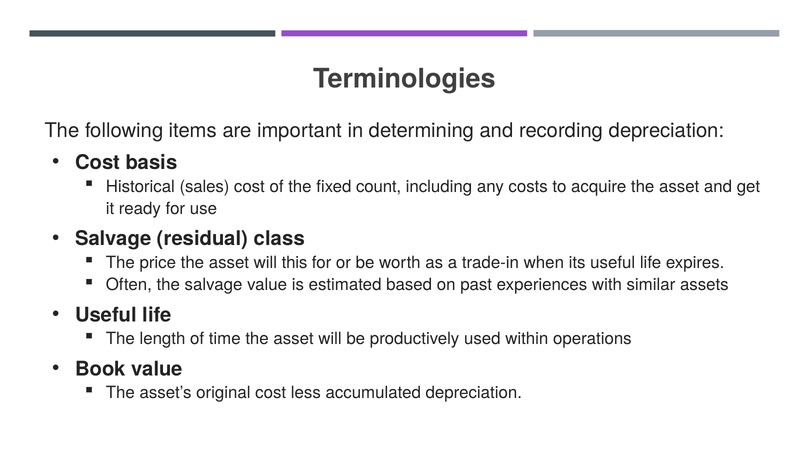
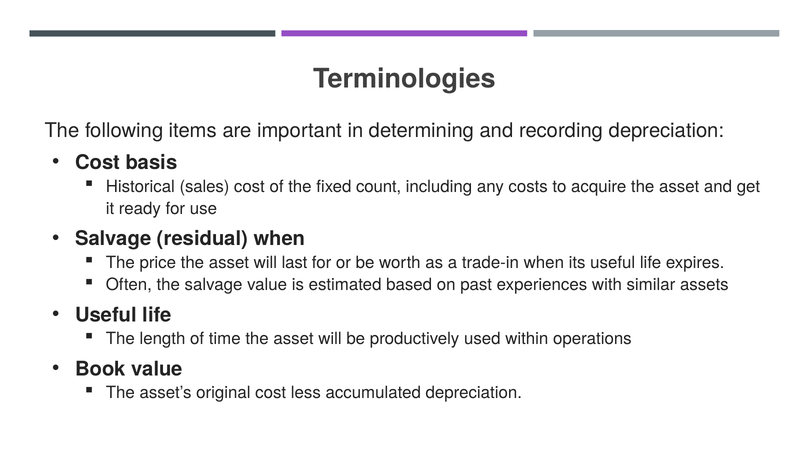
residual class: class -> when
this: this -> last
